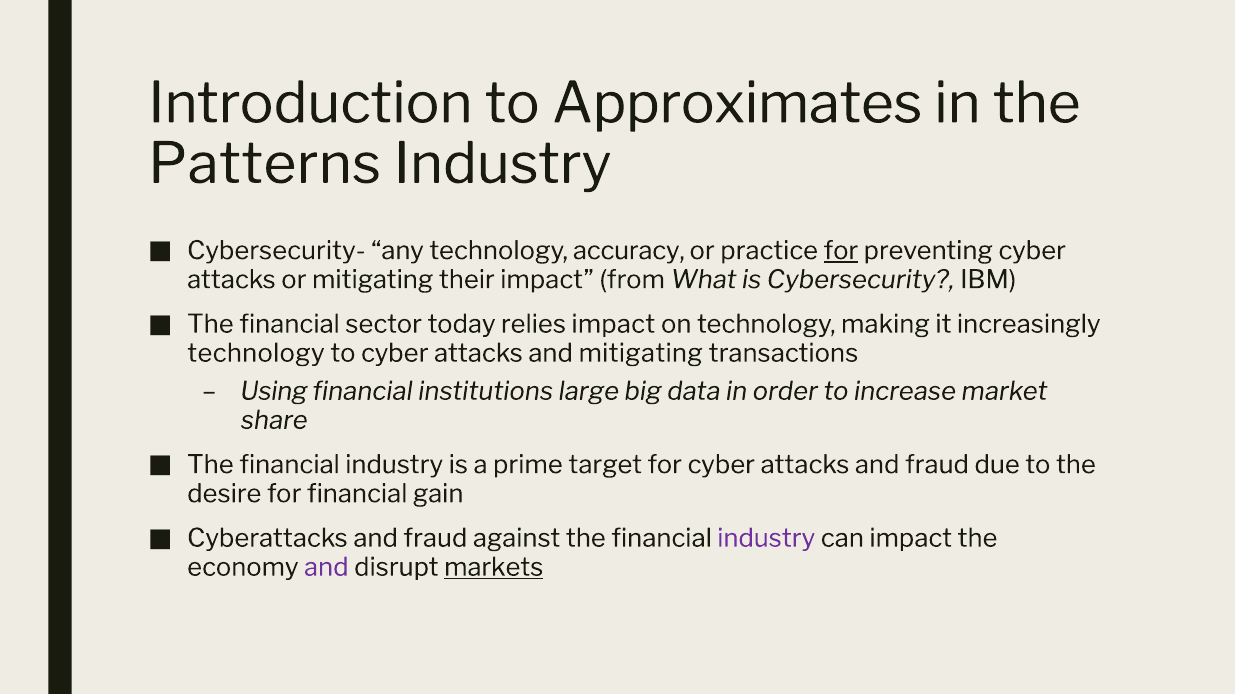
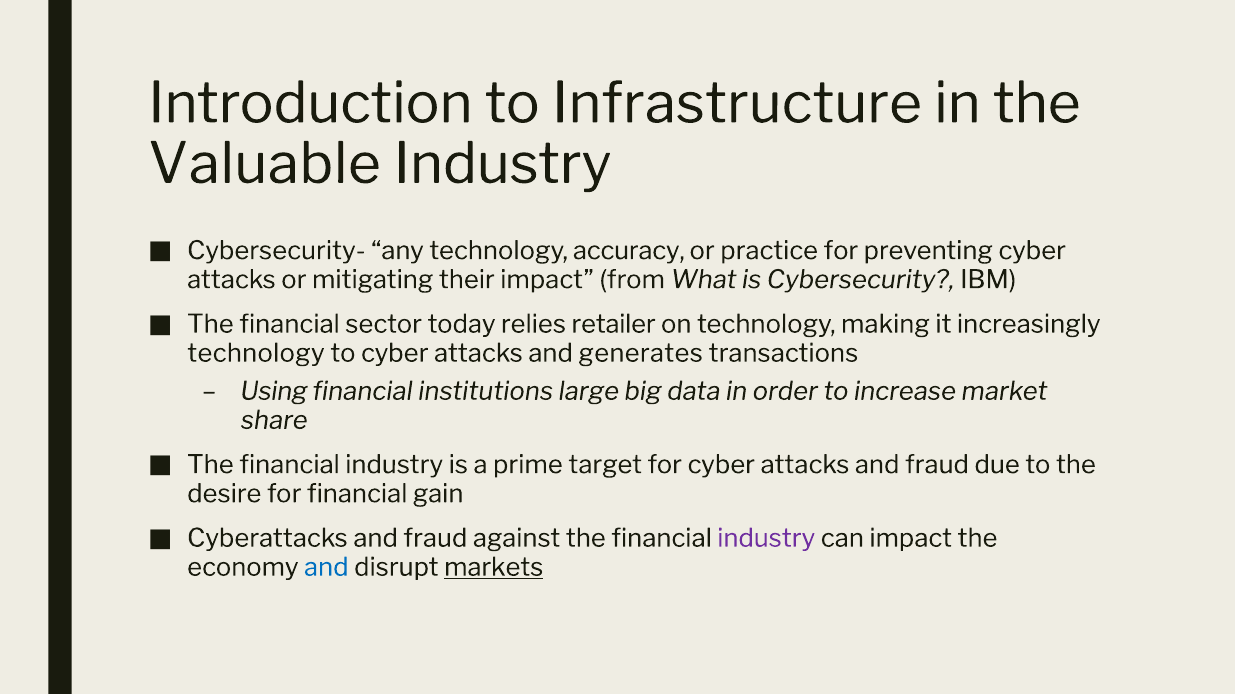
Approximates: Approximates -> Infrastructure
Patterns: Patterns -> Valuable
for at (841, 251) underline: present -> none
relies impact: impact -> retailer
and mitigating: mitigating -> generates
and at (326, 568) colour: purple -> blue
